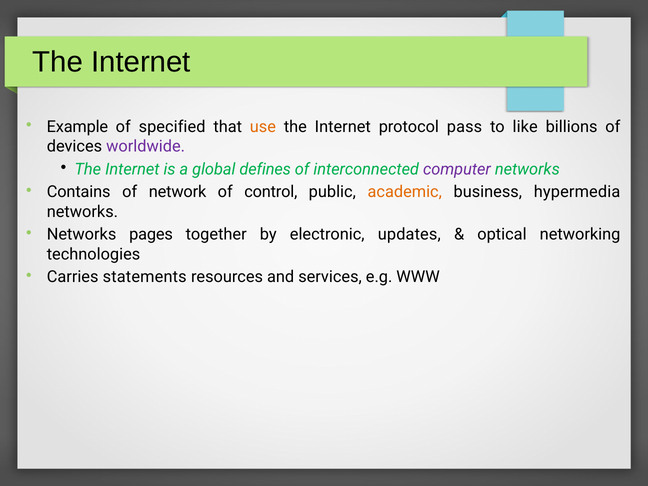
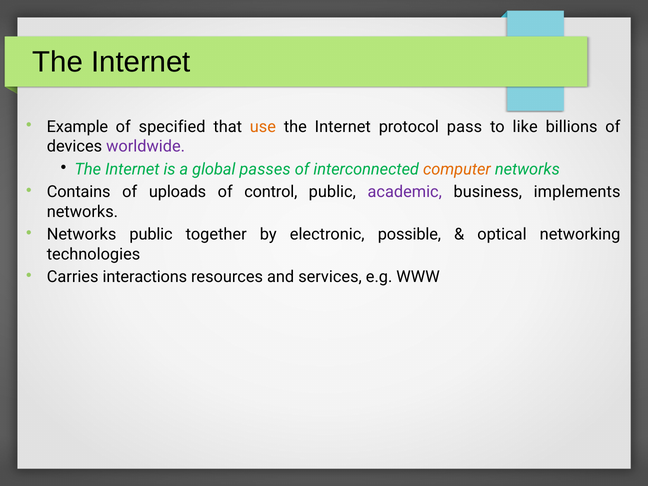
defines: defines -> passes
computer colour: purple -> orange
network: network -> uploads
academic colour: orange -> purple
hypermedia: hypermedia -> implements
Networks pages: pages -> public
updates: updates -> possible
statements: statements -> interactions
